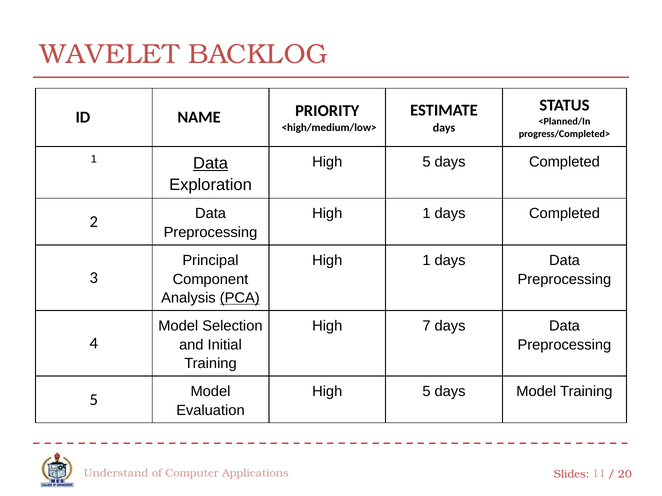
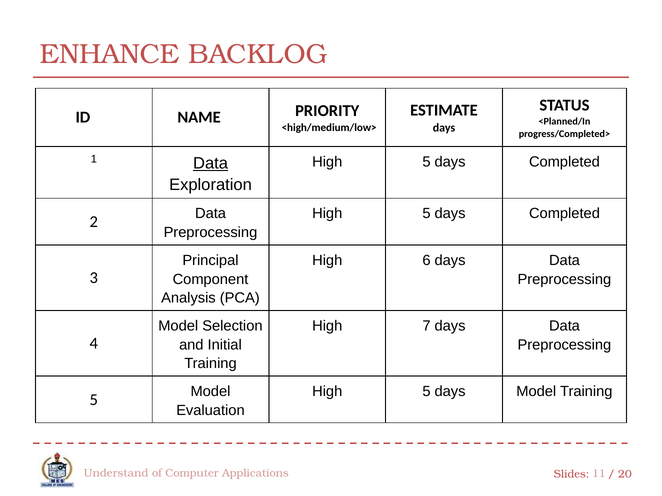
WAVELET: WAVELET -> ENHANCE
1 at (427, 214): 1 -> 5
1 at (427, 261): 1 -> 6
PCA underline: present -> none
